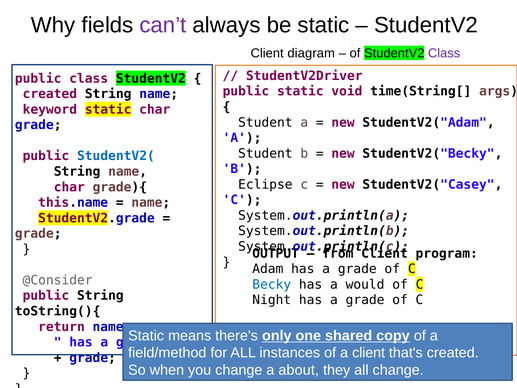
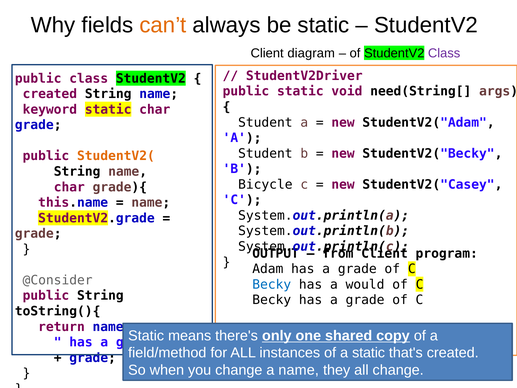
can’t colour: purple -> orange
time(String[: time(String[ -> need(String[
StudentV2( colour: blue -> orange
Eclipse: Eclipse -> Bicycle
Night at (272, 300): Night -> Becky
a client: client -> static
a about: about -> name
